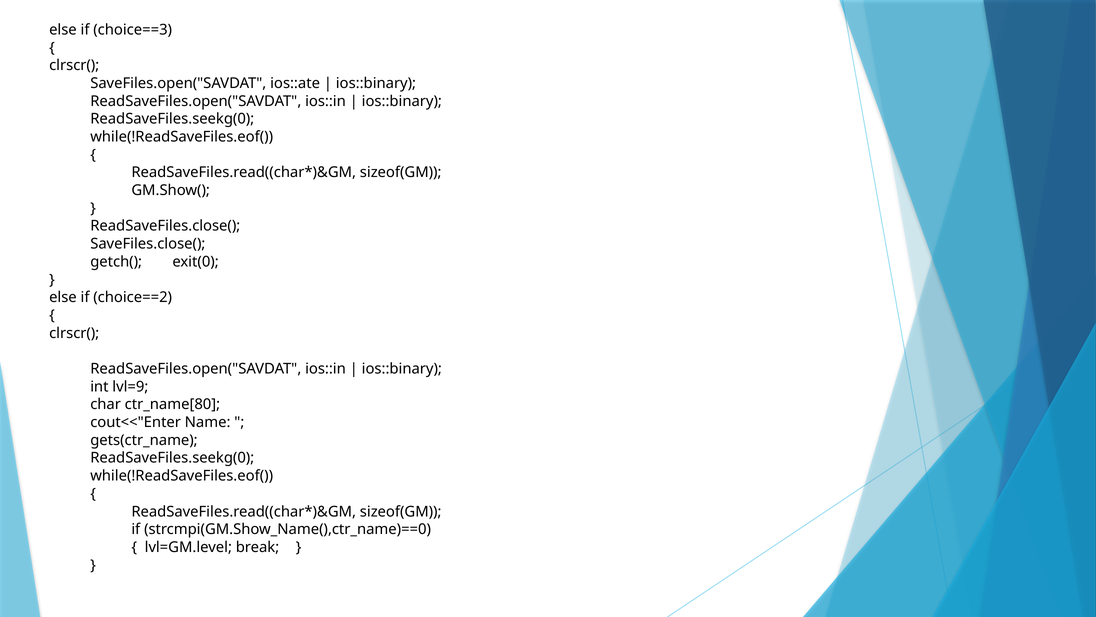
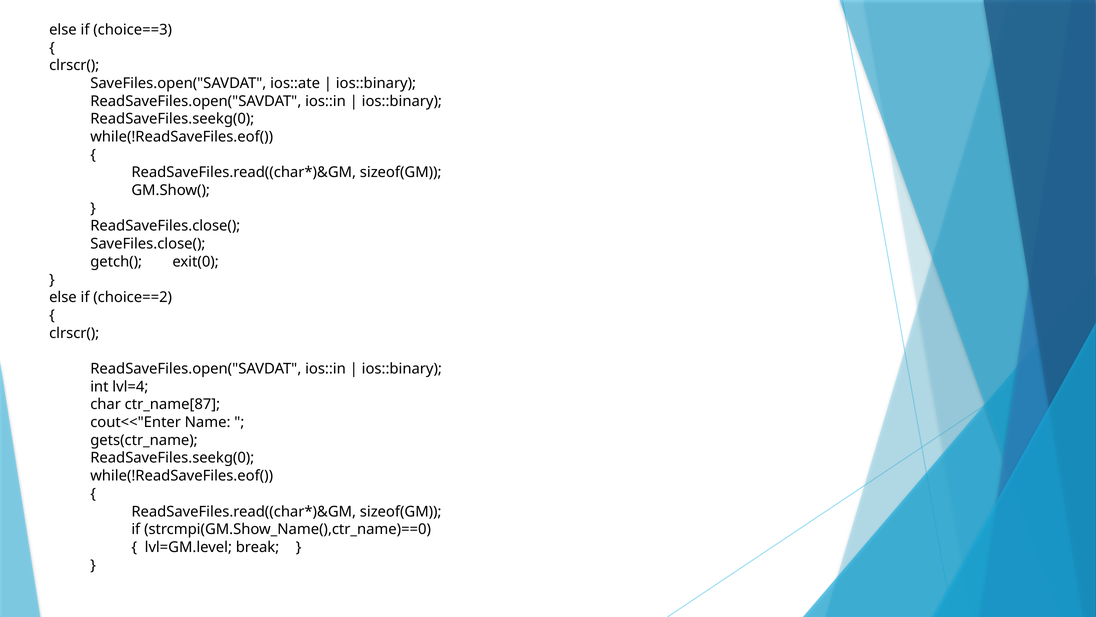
lvl=9: lvl=9 -> lvl=4
ctr_name[80: ctr_name[80 -> ctr_name[87
